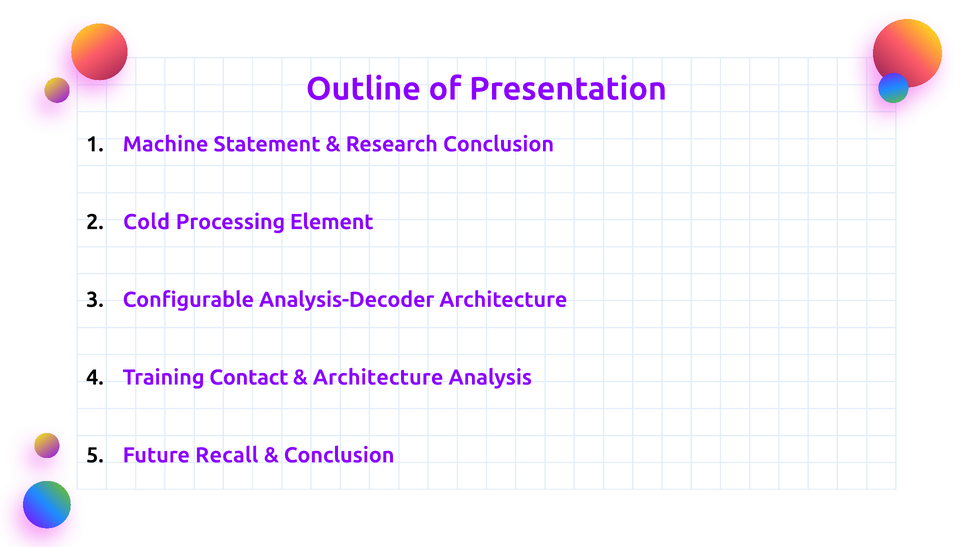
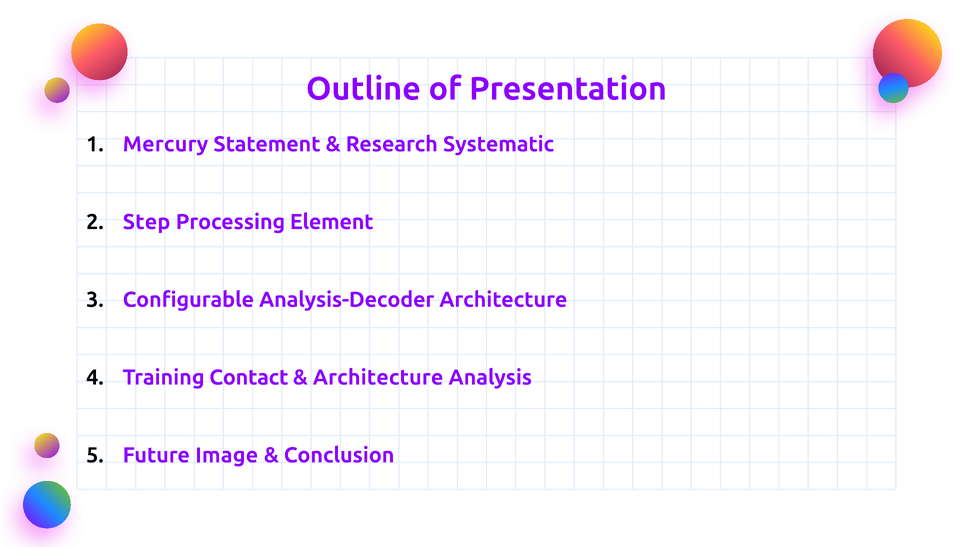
Machine: Machine -> Mercury
Research Conclusion: Conclusion -> Systematic
Cold: Cold -> Step
Recall: Recall -> Image
